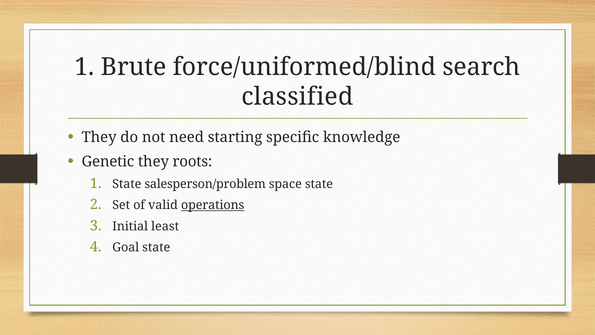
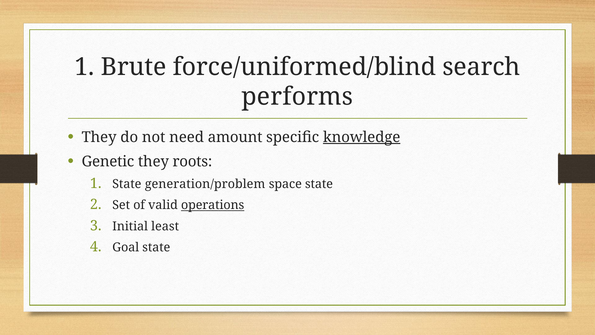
classified: classified -> performs
starting: starting -> amount
knowledge underline: none -> present
salesperson/problem: salesperson/problem -> generation/problem
